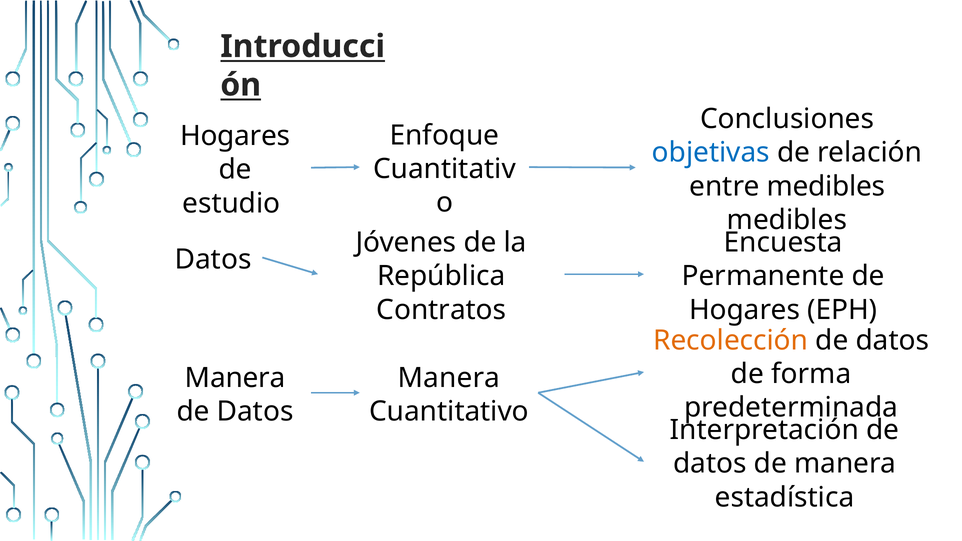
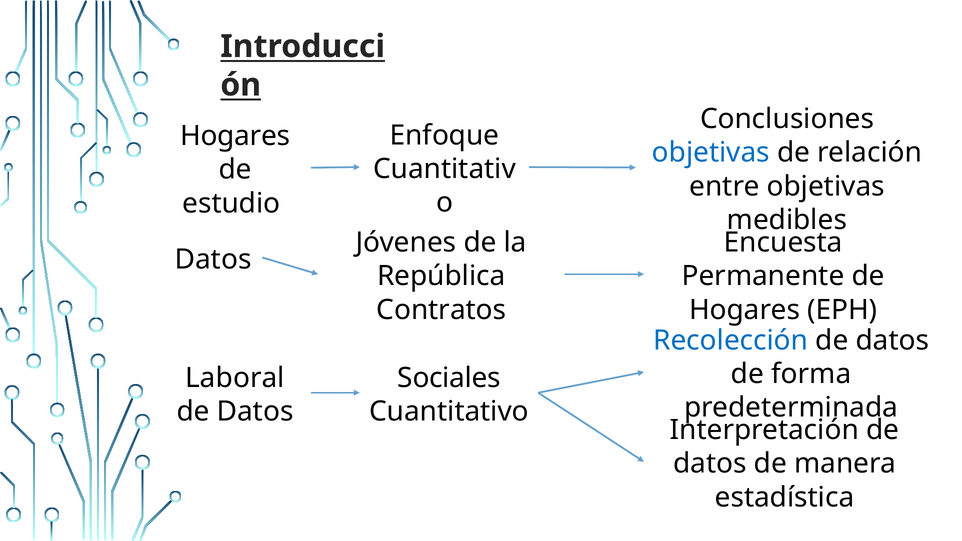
entre medibles: medibles -> objetivas
Recolección colour: orange -> blue
Manera at (235, 378): Manera -> Laboral
Manera at (449, 378): Manera -> Sociales
